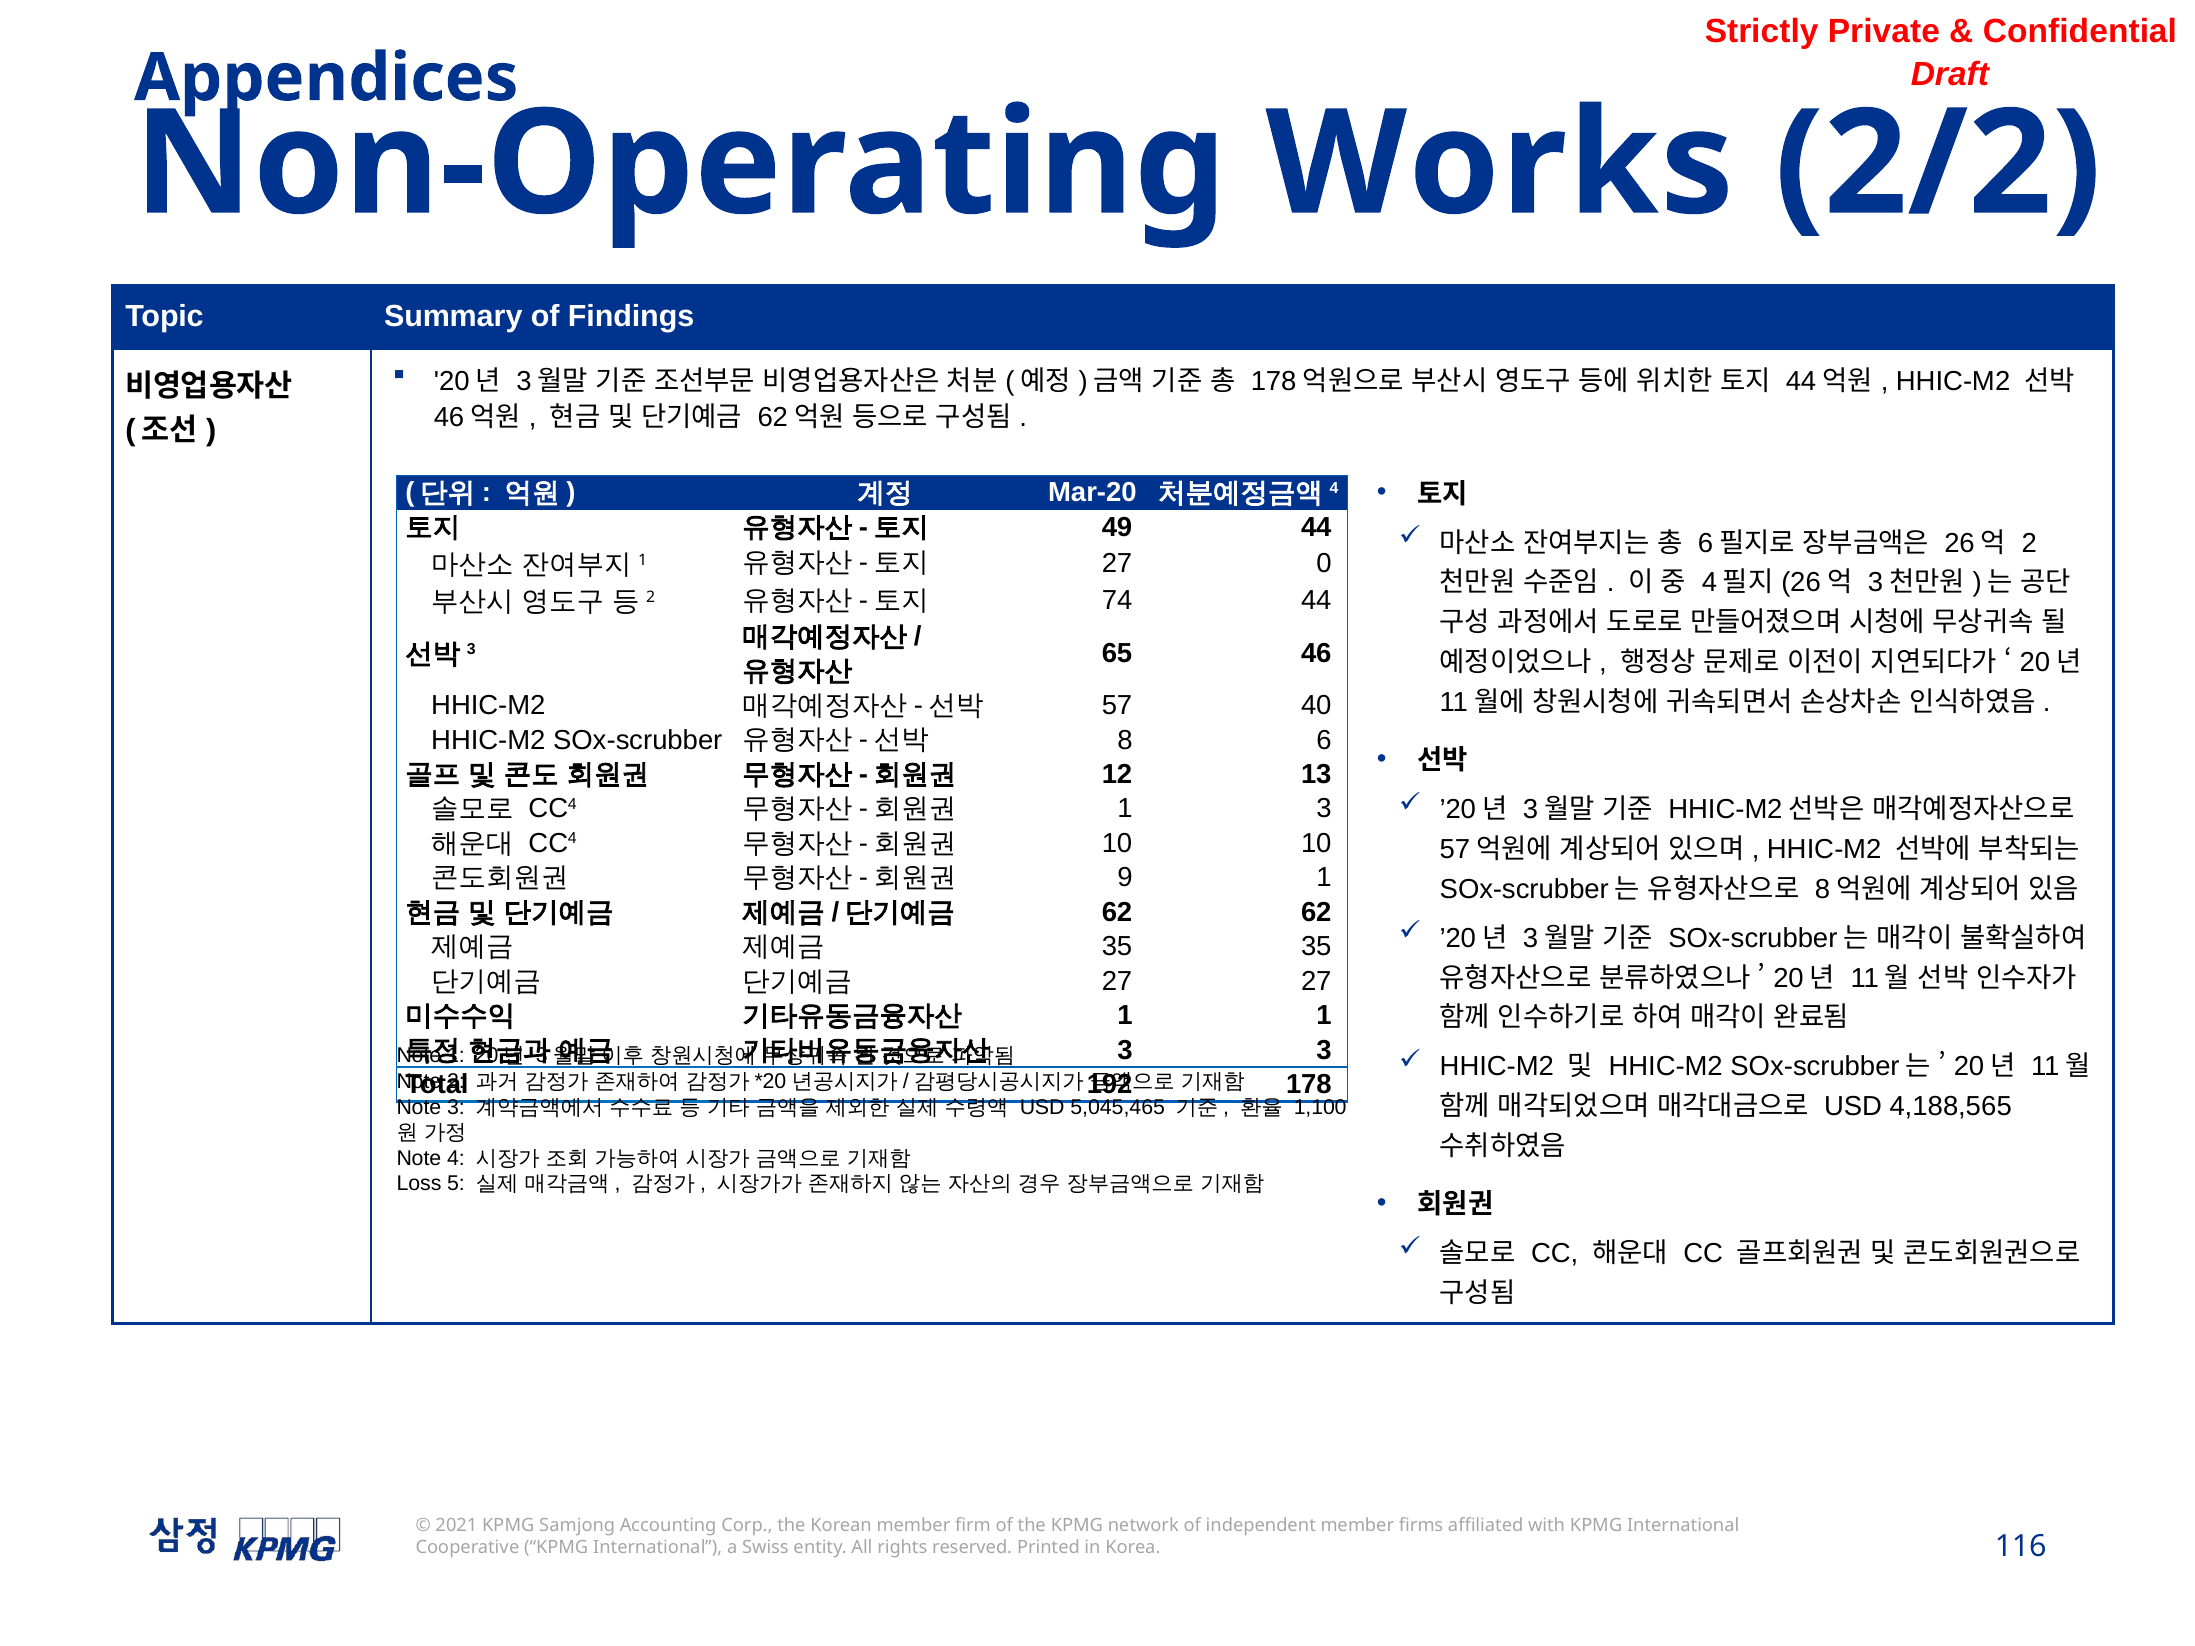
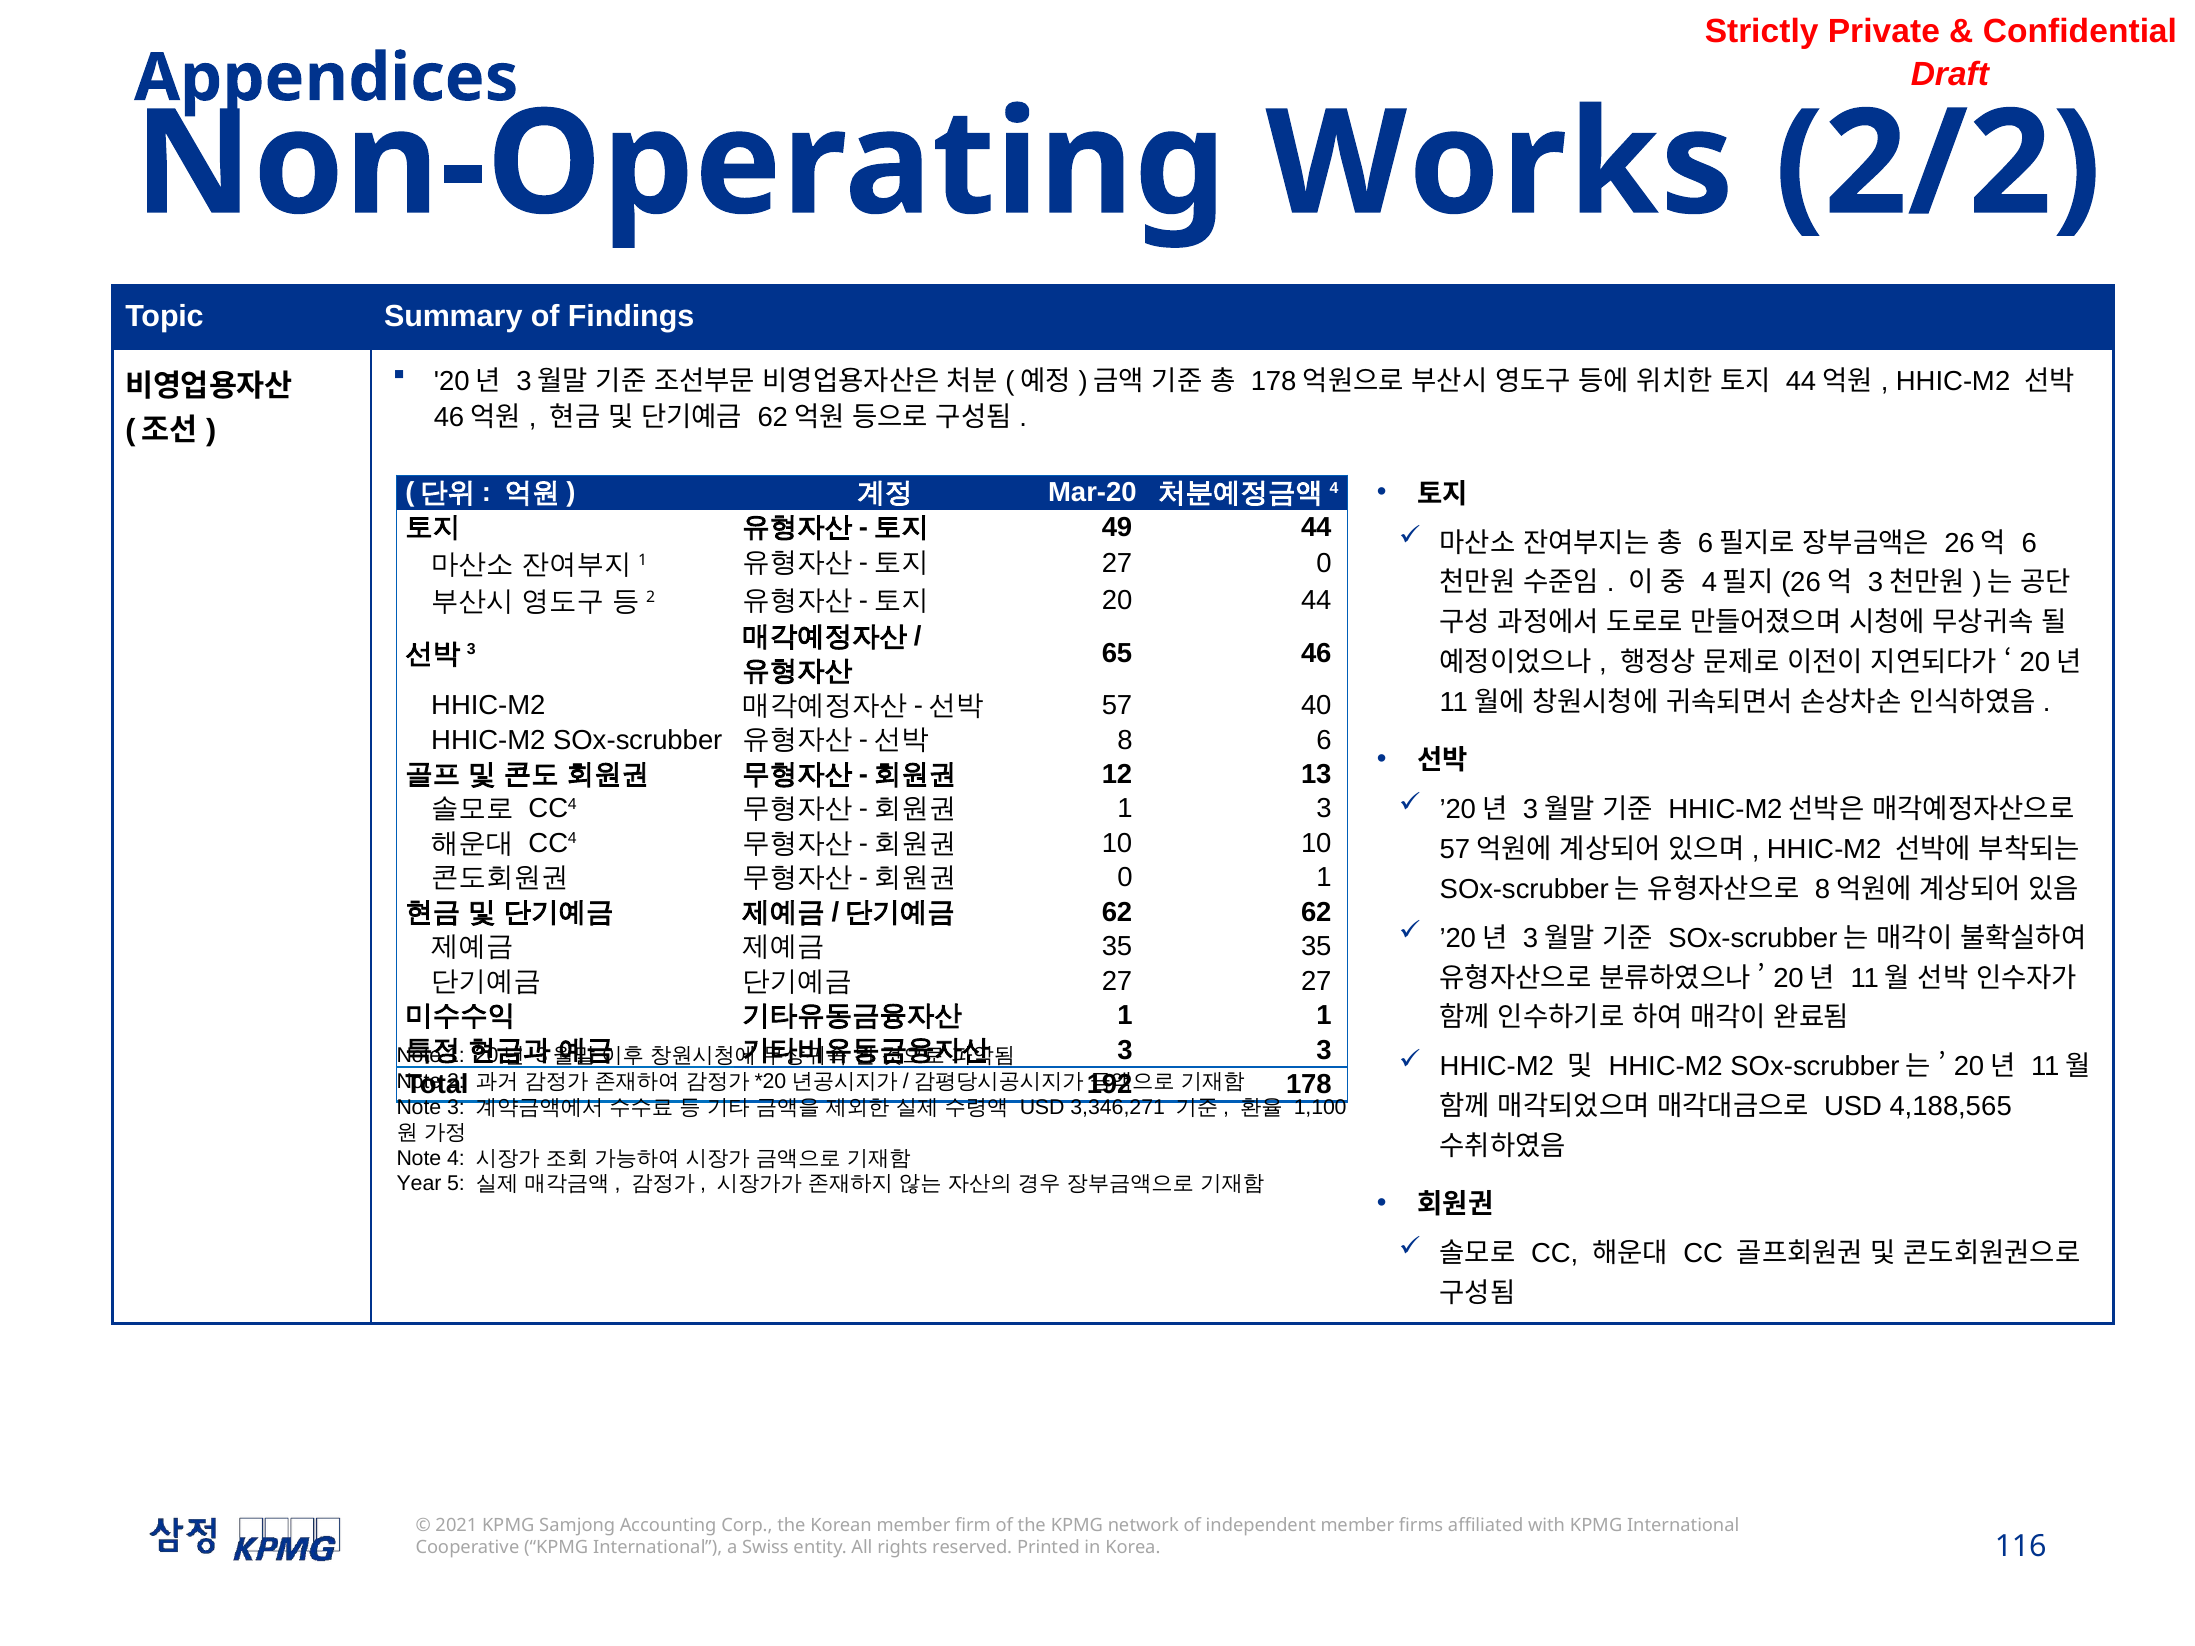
2 at (2029, 543): 2 -> 6
74: 74 -> 20
9 at (1125, 878): 9 -> 0
5,045,465: 5,045,465 -> 3,346,271
Loss: Loss -> Year
